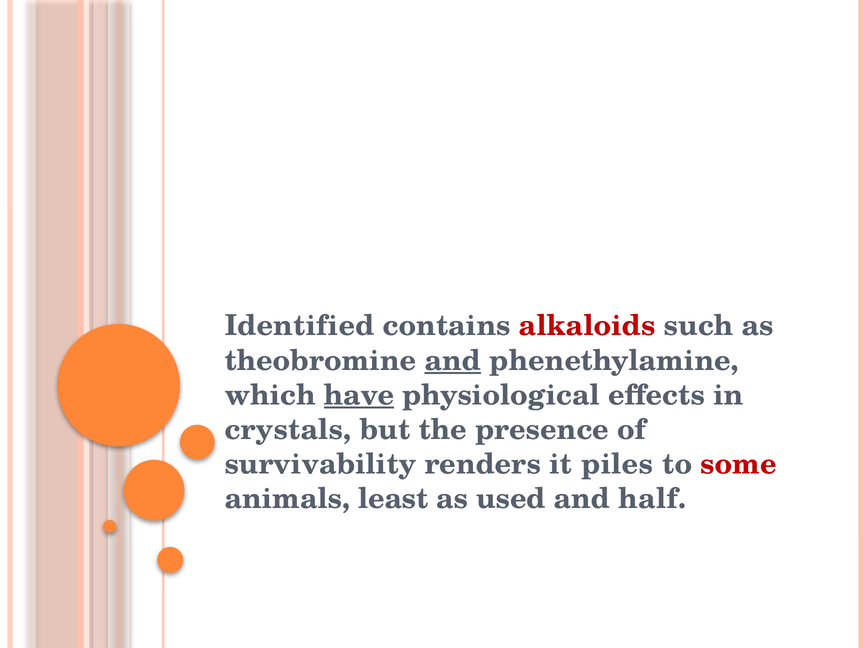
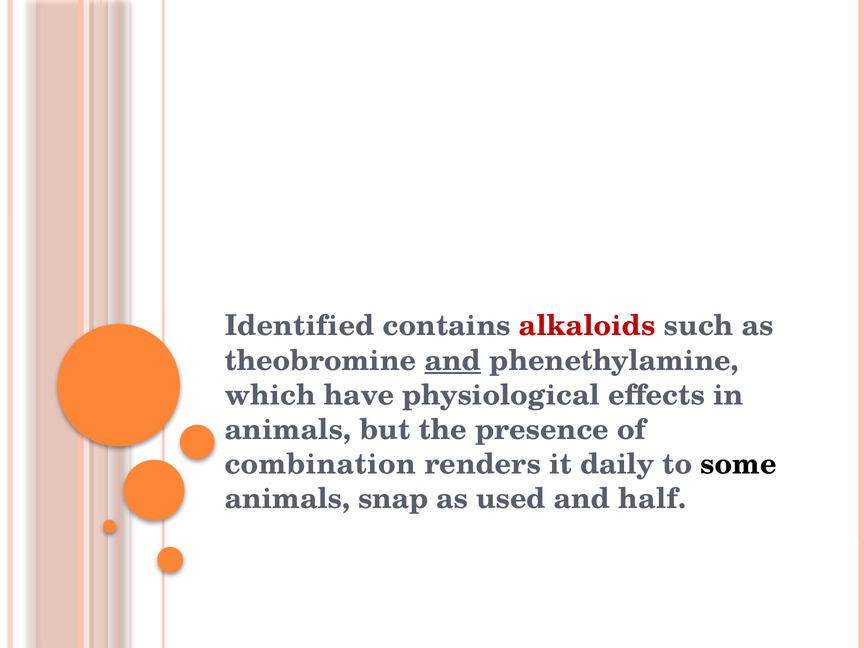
have underline: present -> none
crystals at (288, 430): crystals -> animals
survivability: survivability -> combination
piles: piles -> daily
some colour: red -> black
least: least -> snap
